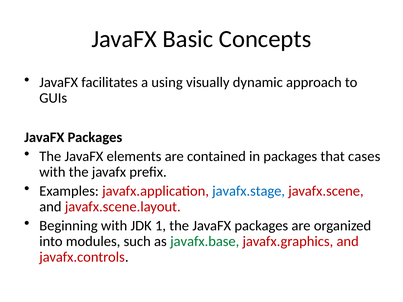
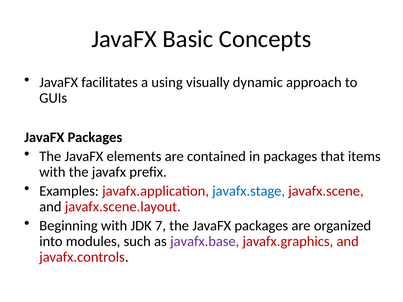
cases: cases -> items
1: 1 -> 7
javafx.base colour: green -> purple
